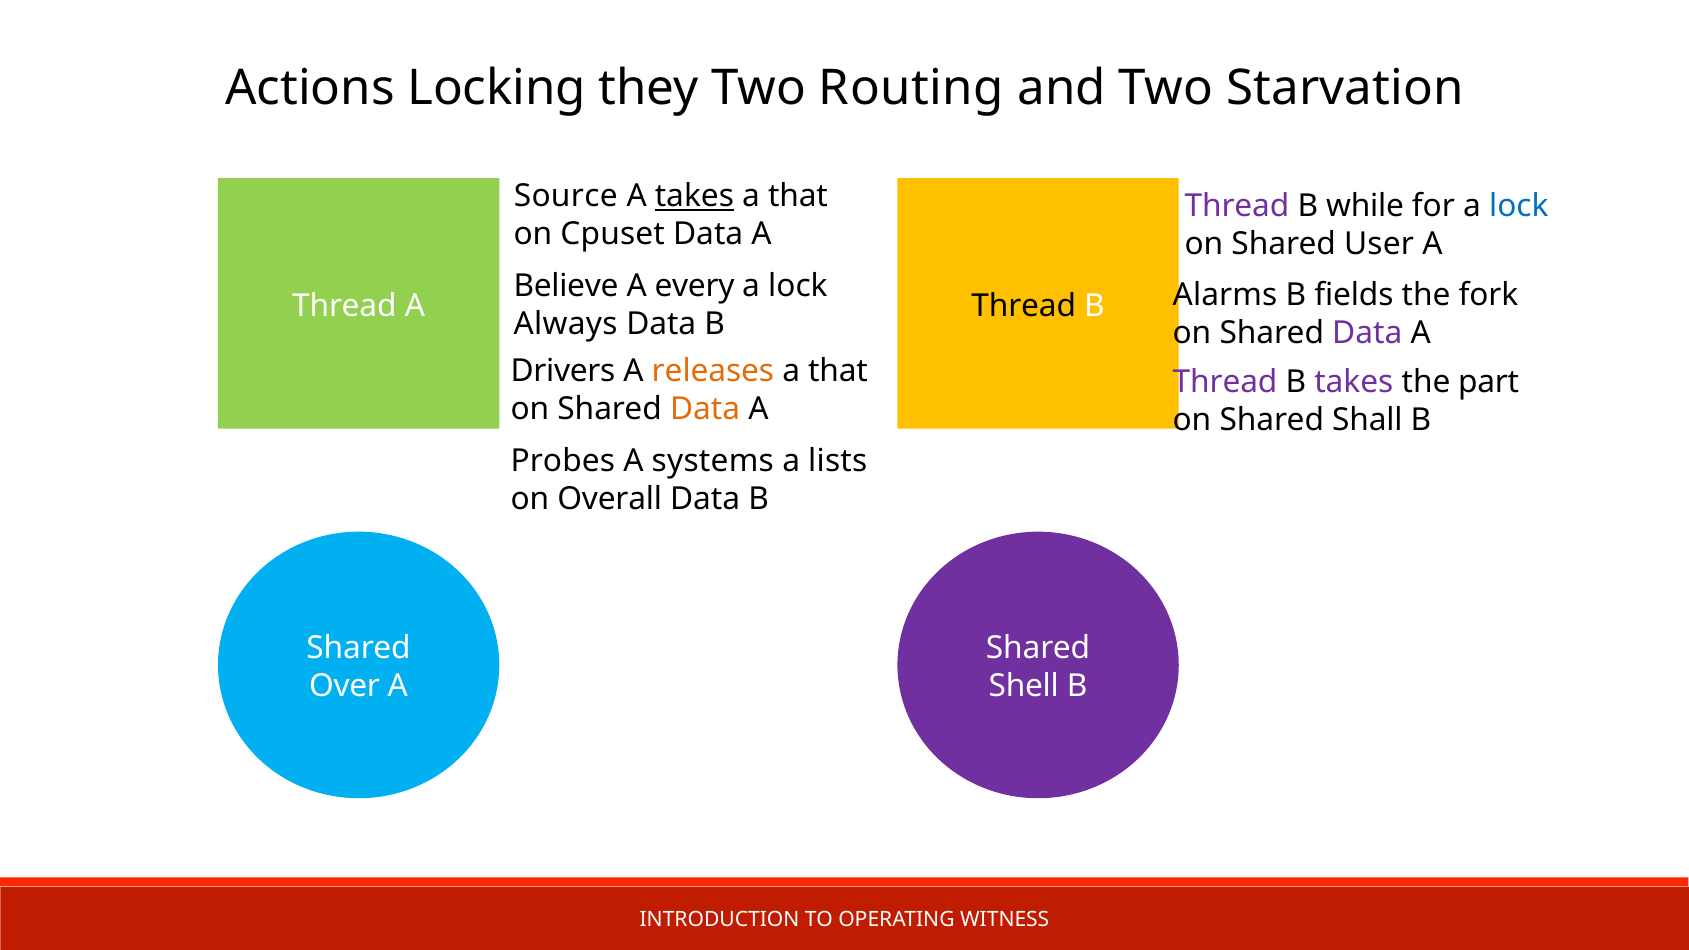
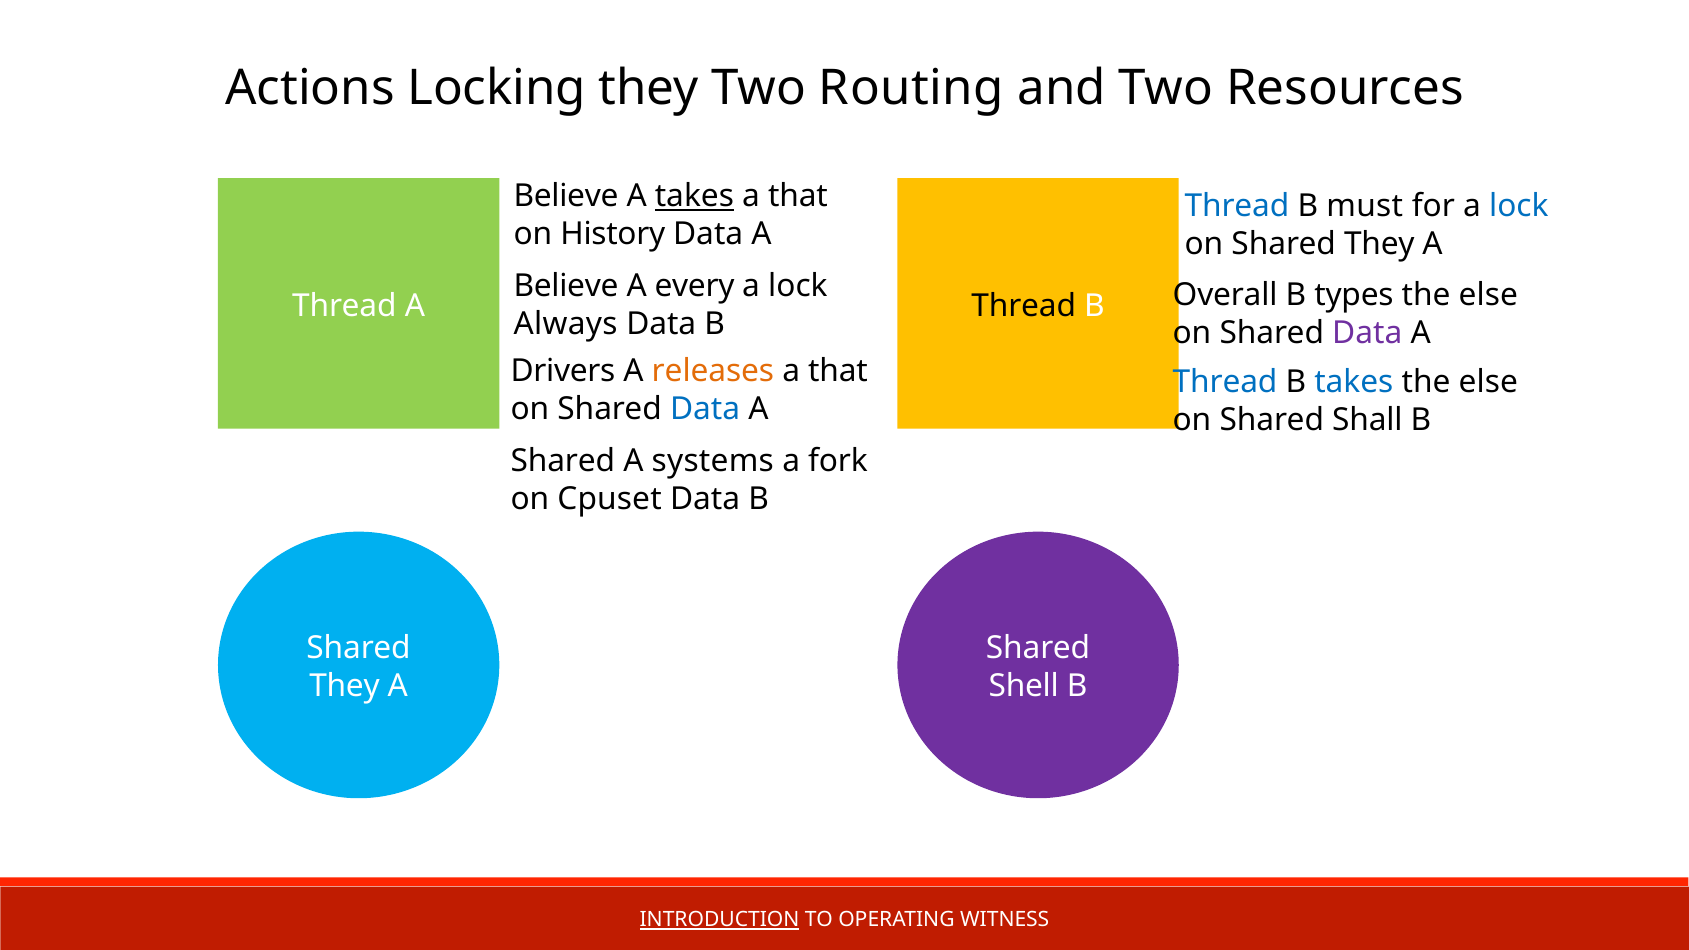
Starvation: Starvation -> Resources
Source at (566, 197): Source -> Believe
Thread at (1237, 206) colour: purple -> blue
while: while -> must
Cpuset: Cpuset -> History
on Shared User: User -> They
Alarms: Alarms -> Overall
fields: fields -> types
fork at (1488, 295): fork -> else
Thread at (1225, 382) colour: purple -> blue
takes at (1354, 382) colour: purple -> blue
part at (1489, 382): part -> else
Data at (705, 409) colour: orange -> blue
Probes at (563, 461): Probes -> Shared
lists: lists -> fork
Overall: Overall -> Cpuset
Over at (345, 686): Over -> They
INTRODUCTION underline: none -> present
